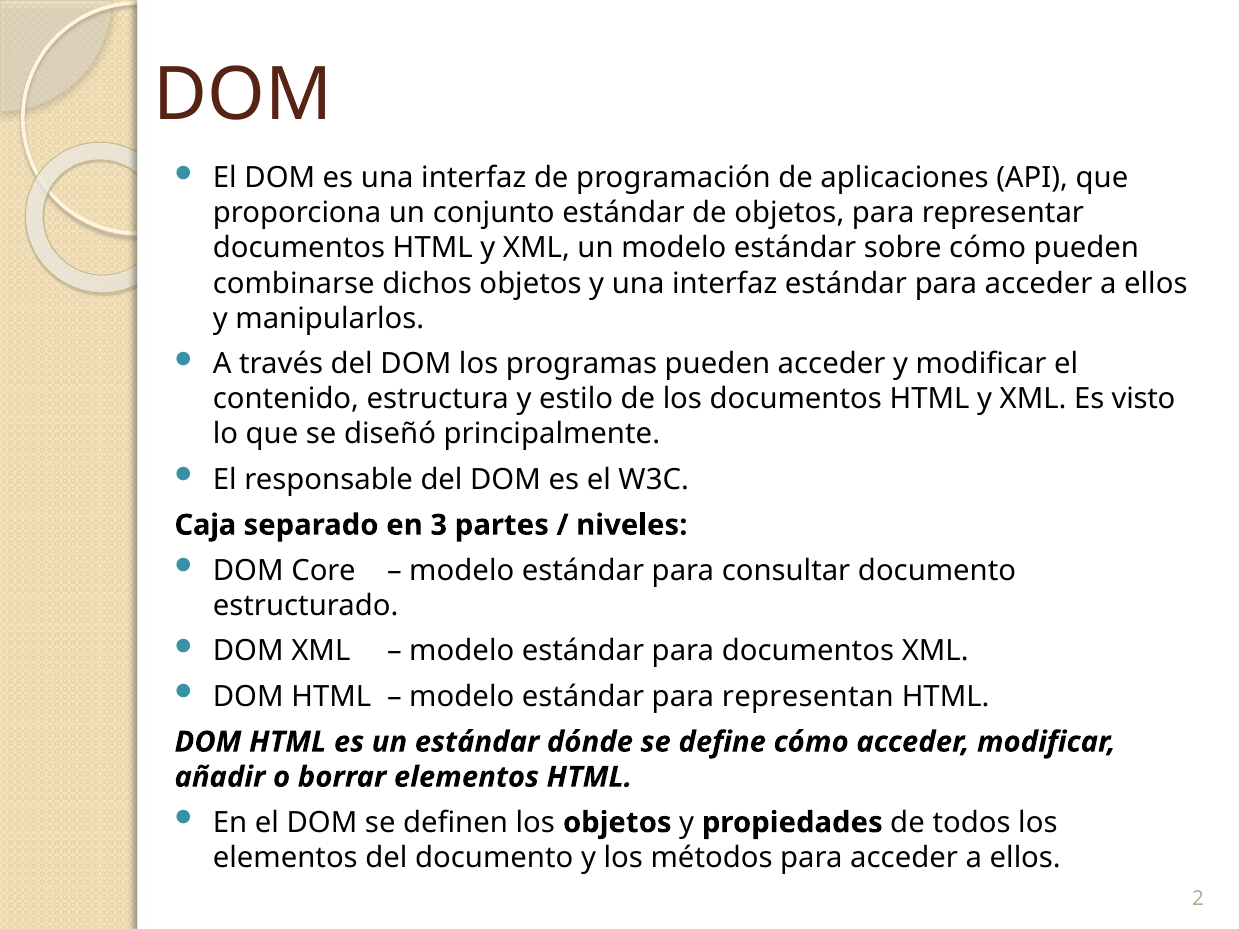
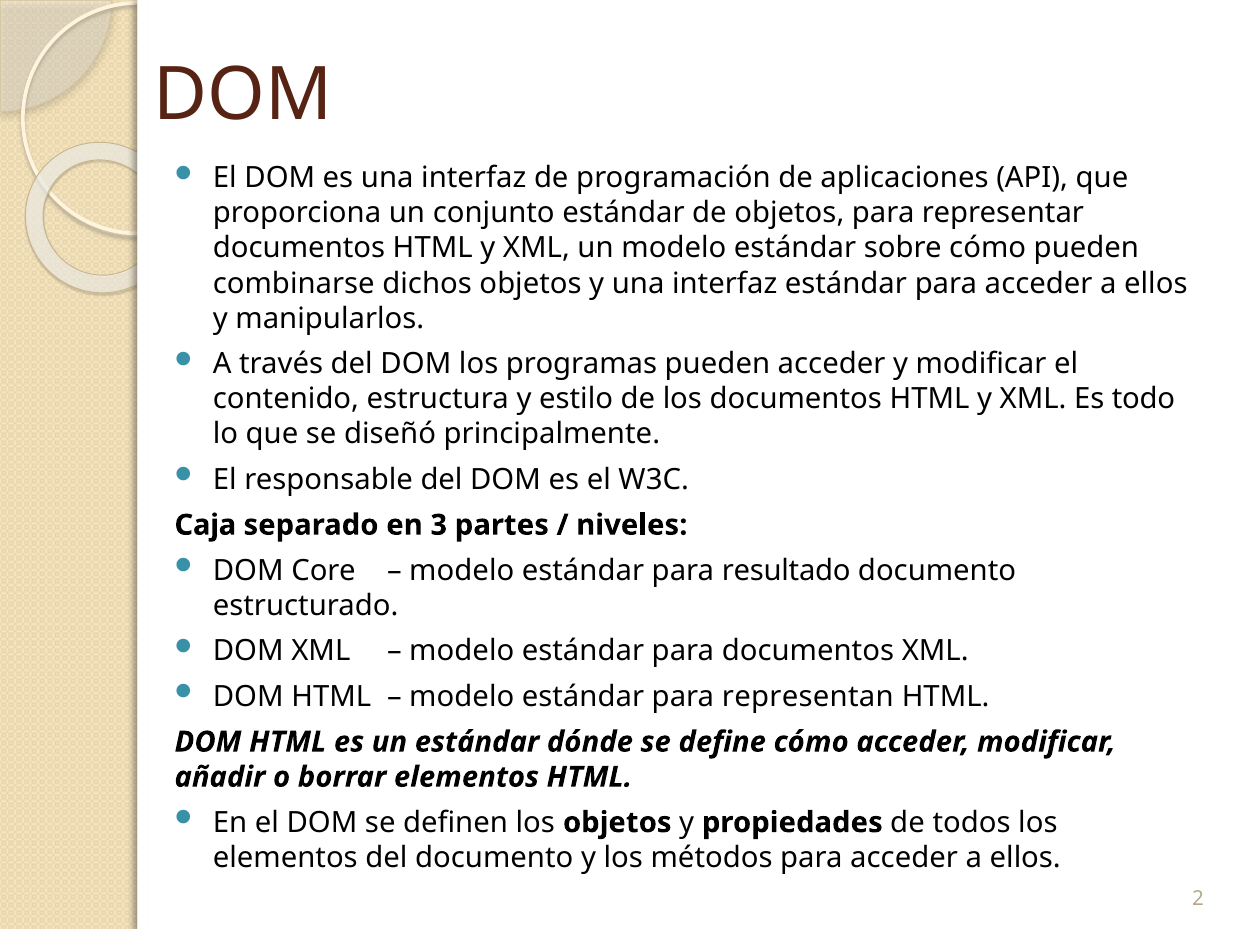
visto: visto -> todo
consultar: consultar -> resultado
